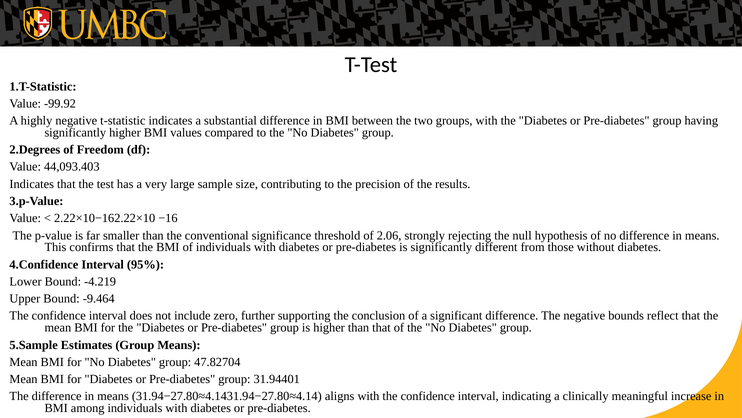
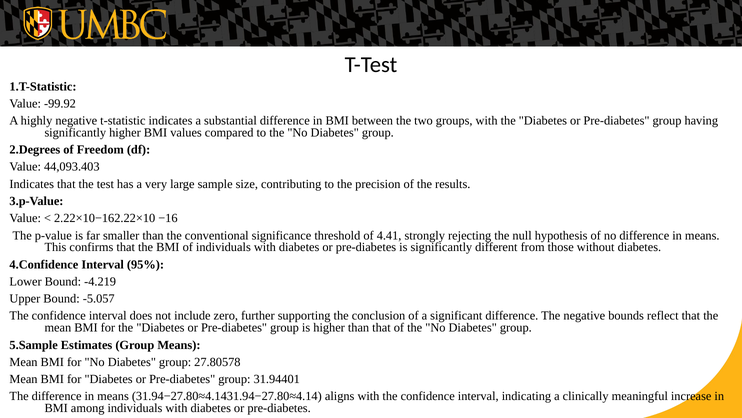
2.06: 2.06 -> 4.41
-9.464: -9.464 -> -5.057
47.82704: 47.82704 -> 27.80578
